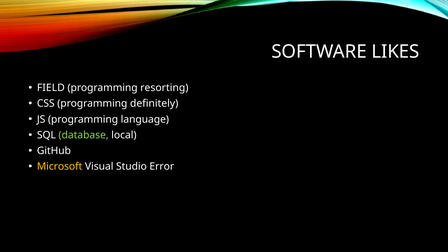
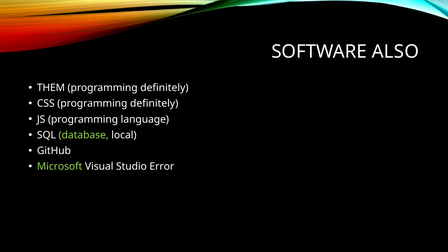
LIKES: LIKES -> ALSO
FIELD: FIELD -> THEM
resorting at (164, 88): resorting -> definitely
Microsoft colour: yellow -> light green
